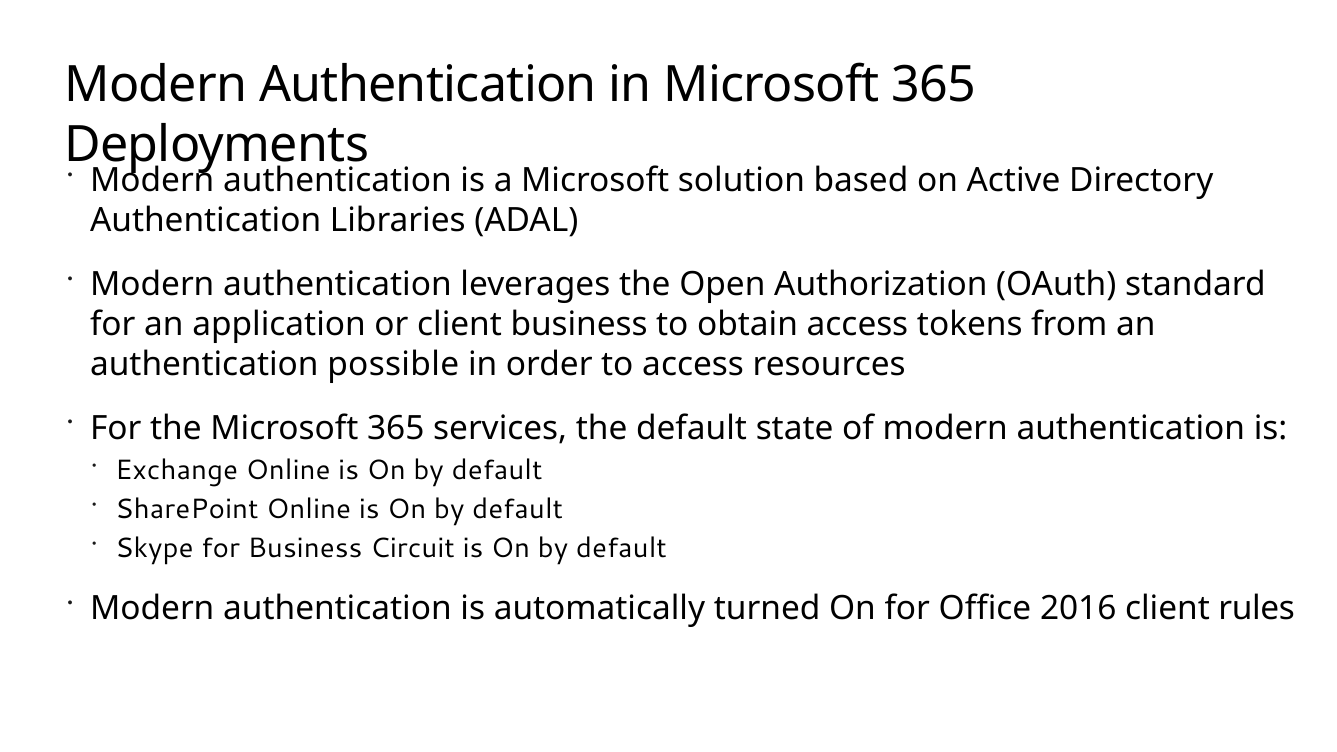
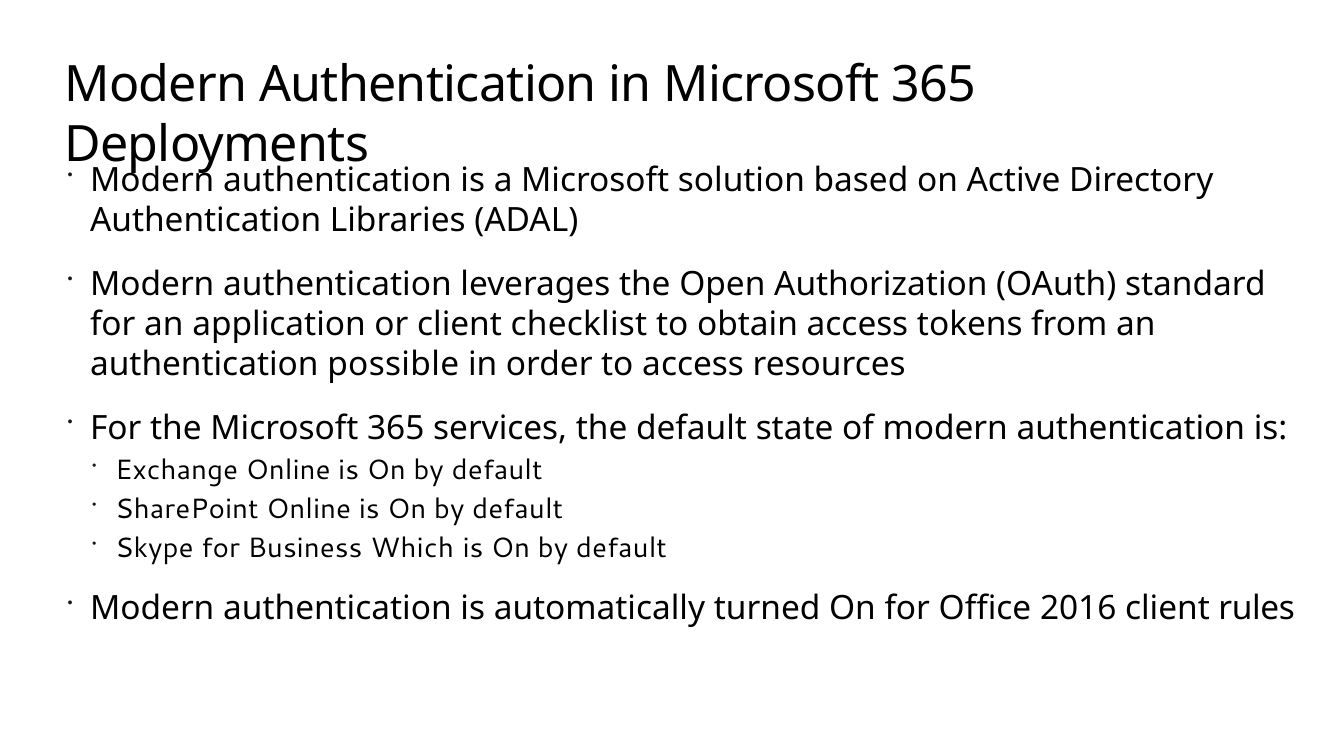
client business: business -> checklist
Circuit: Circuit -> Which
